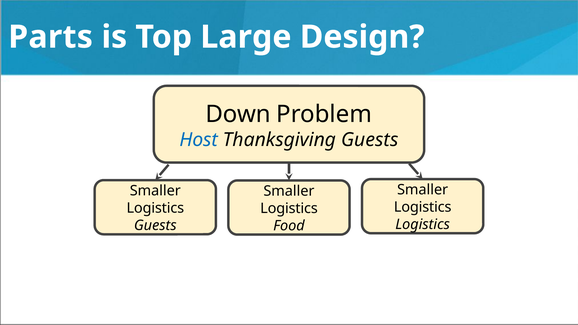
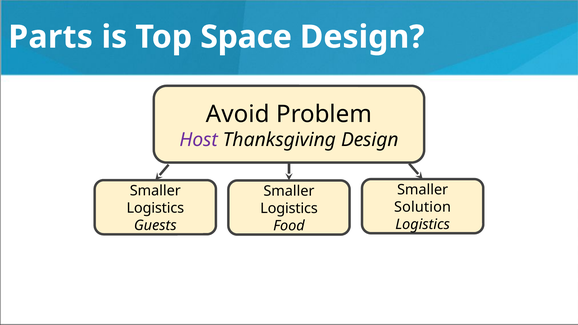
Large: Large -> Space
Down: Down -> Avoid
Host colour: blue -> purple
Thanksgiving Guests: Guests -> Design
Logistics at (423, 207): Logistics -> Solution
